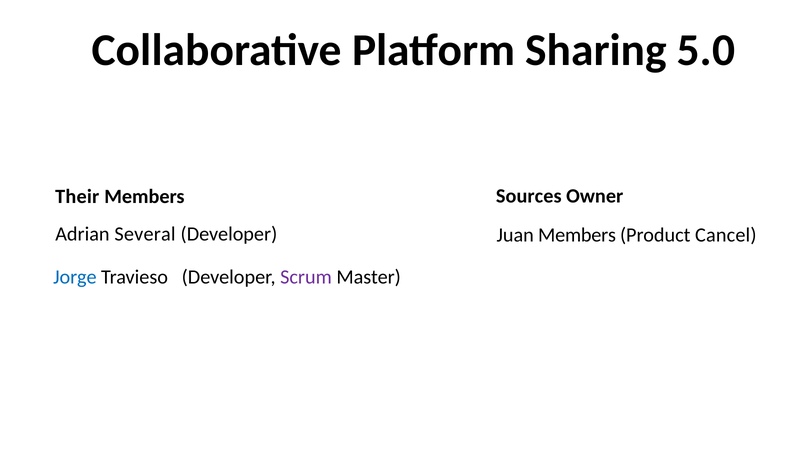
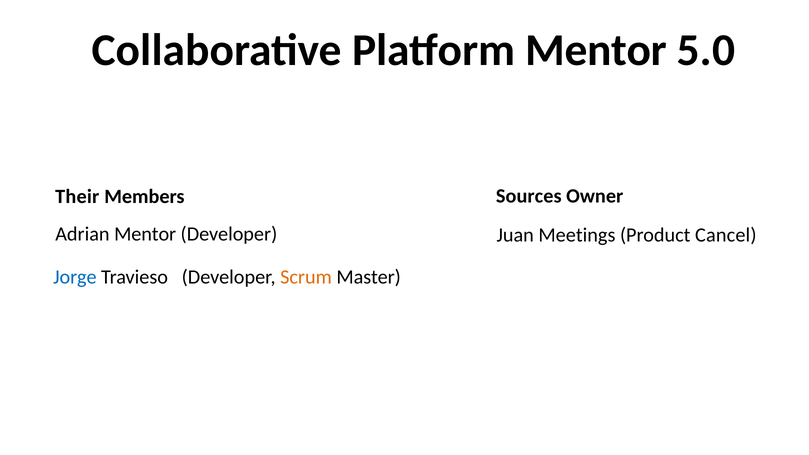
Platform Sharing: Sharing -> Mentor
Adrian Several: Several -> Mentor
Juan Members: Members -> Meetings
Scrum colour: purple -> orange
